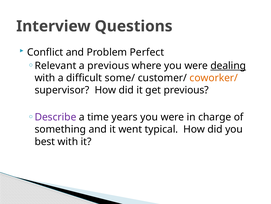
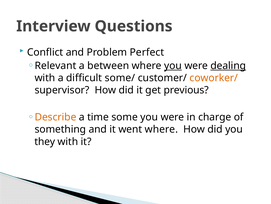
a previous: previous -> between
you at (173, 65) underline: none -> present
Describe colour: purple -> orange
years: years -> some
went typical: typical -> where
best: best -> they
